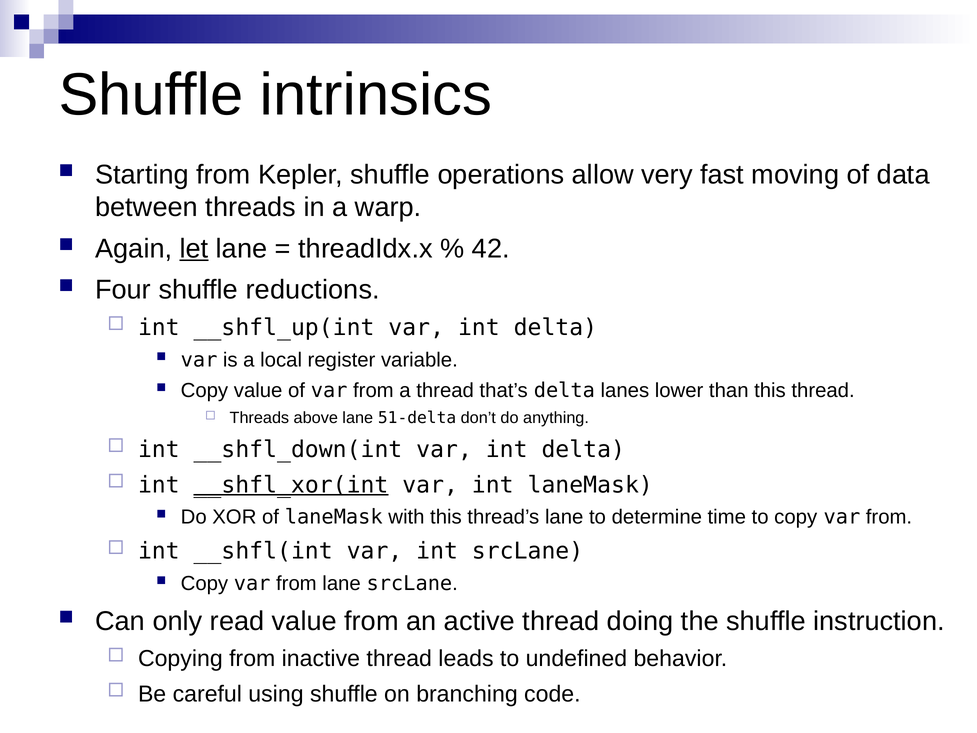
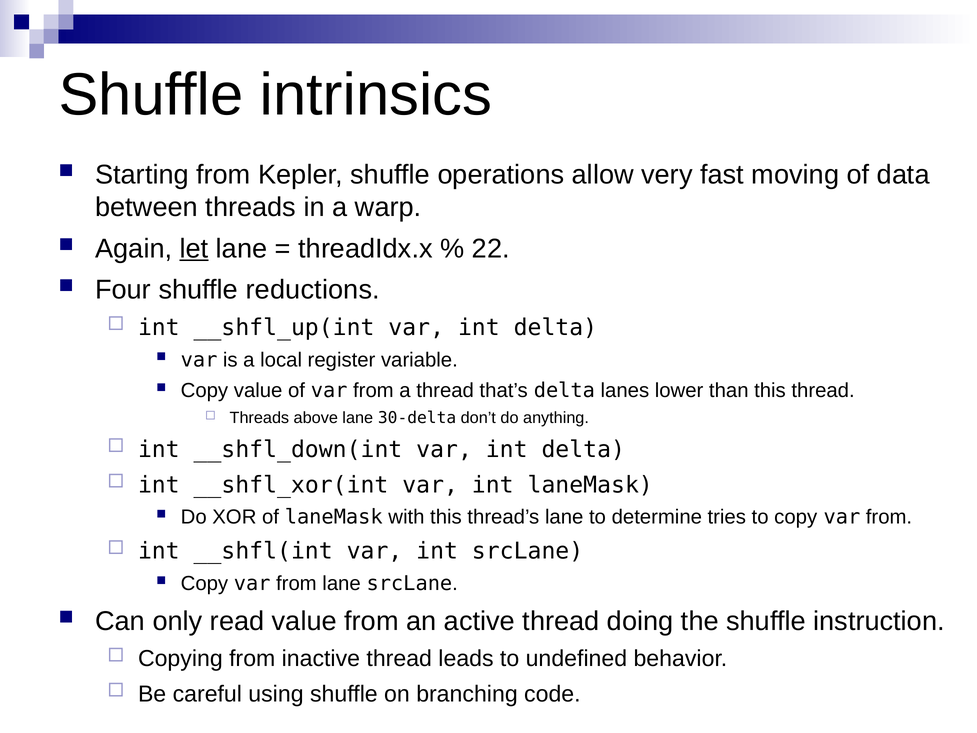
42: 42 -> 22
51-delta: 51-delta -> 30-delta
__shfl_xor(int underline: present -> none
time: time -> tries
